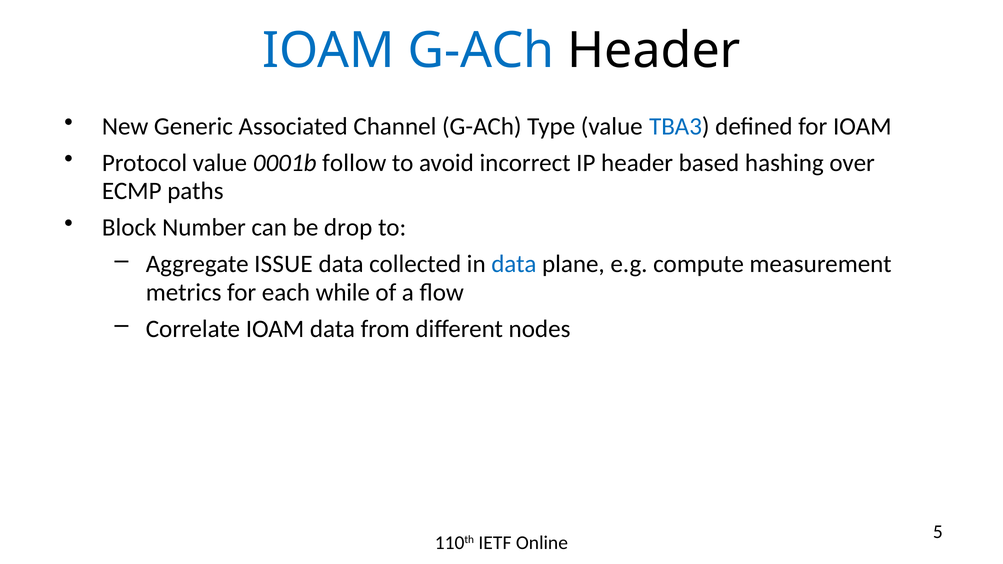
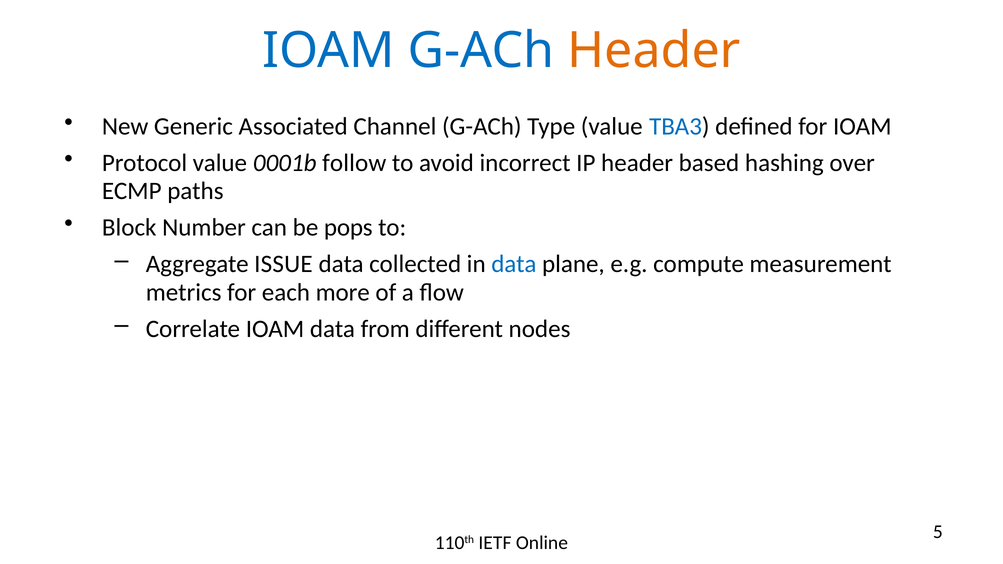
Header at (654, 51) colour: black -> orange
drop: drop -> pops
while: while -> more
